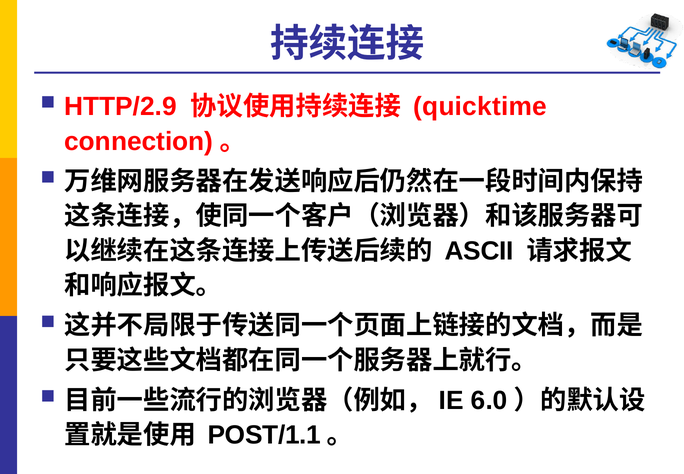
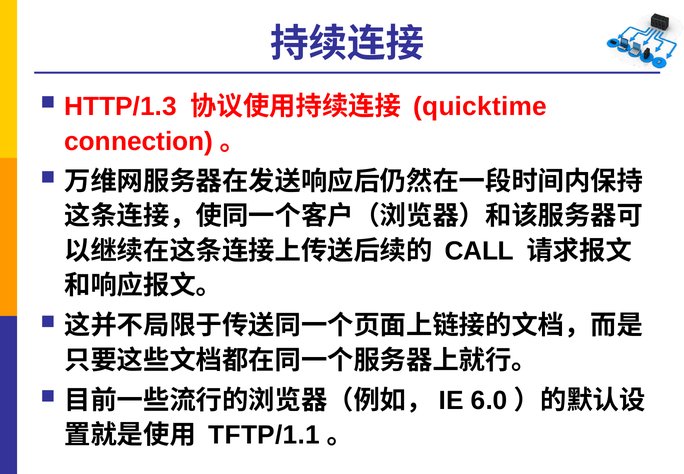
HTTP/2.9: HTTP/2.9 -> HTTP/1.3
ASCII: ASCII -> CALL
POST/1.1: POST/1.1 -> TFTP/1.1
